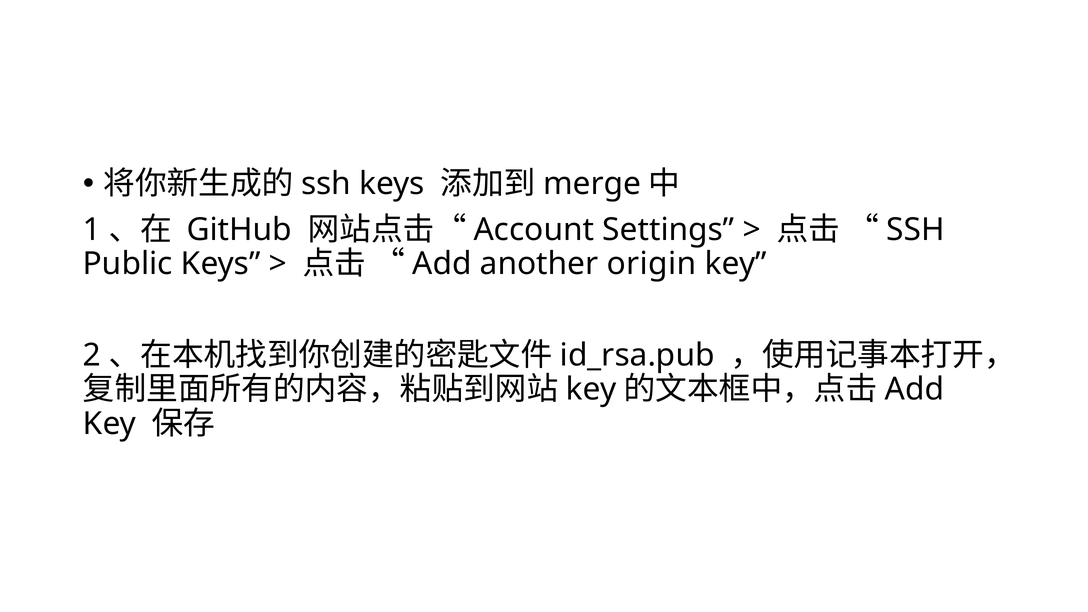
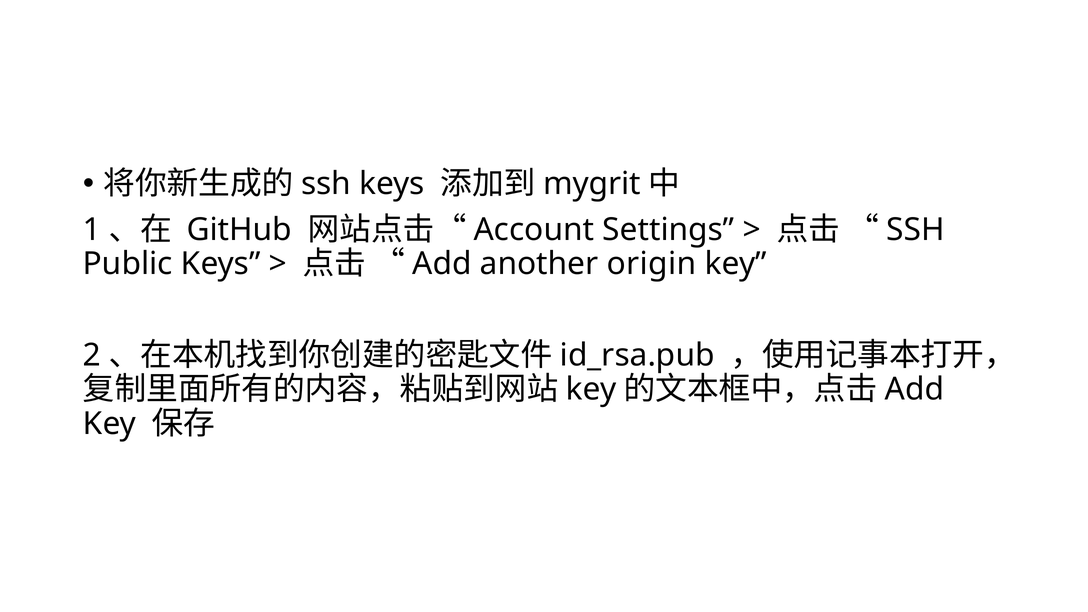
merge: merge -> mygrit
